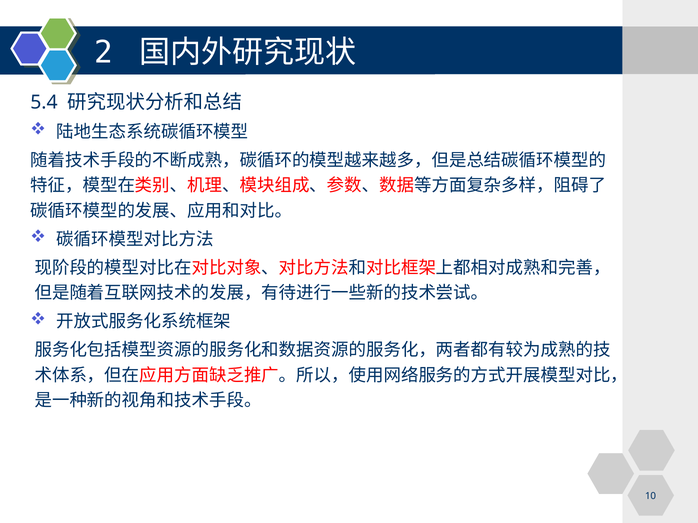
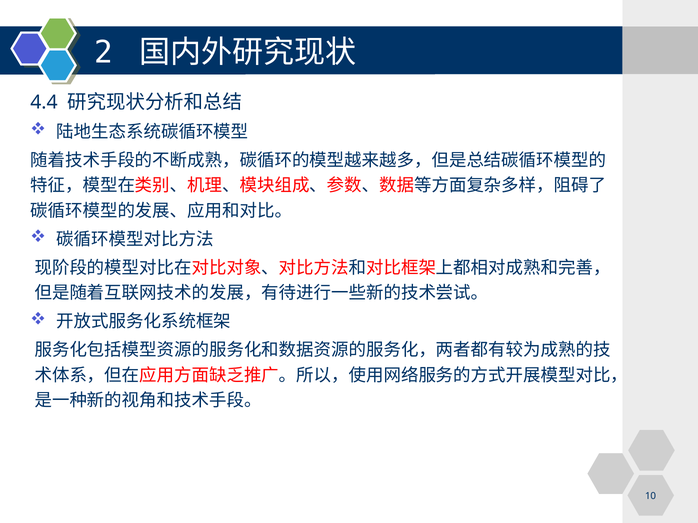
5.4: 5.4 -> 4.4
